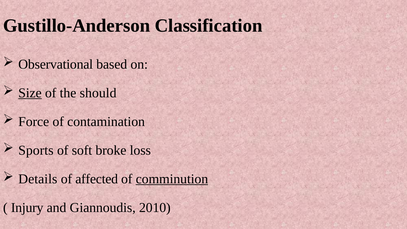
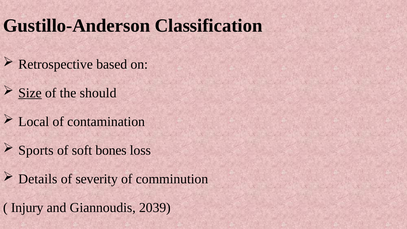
Observational: Observational -> Retrospective
Force: Force -> Local
broke: broke -> bones
affected: affected -> severity
comminution underline: present -> none
2010: 2010 -> 2039
